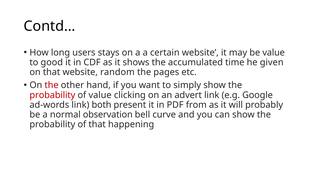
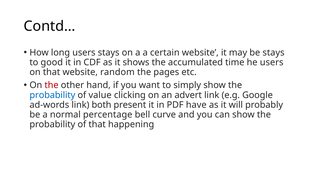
be value: value -> stays
he given: given -> users
probability at (52, 95) colour: red -> blue
from: from -> have
observation: observation -> percentage
